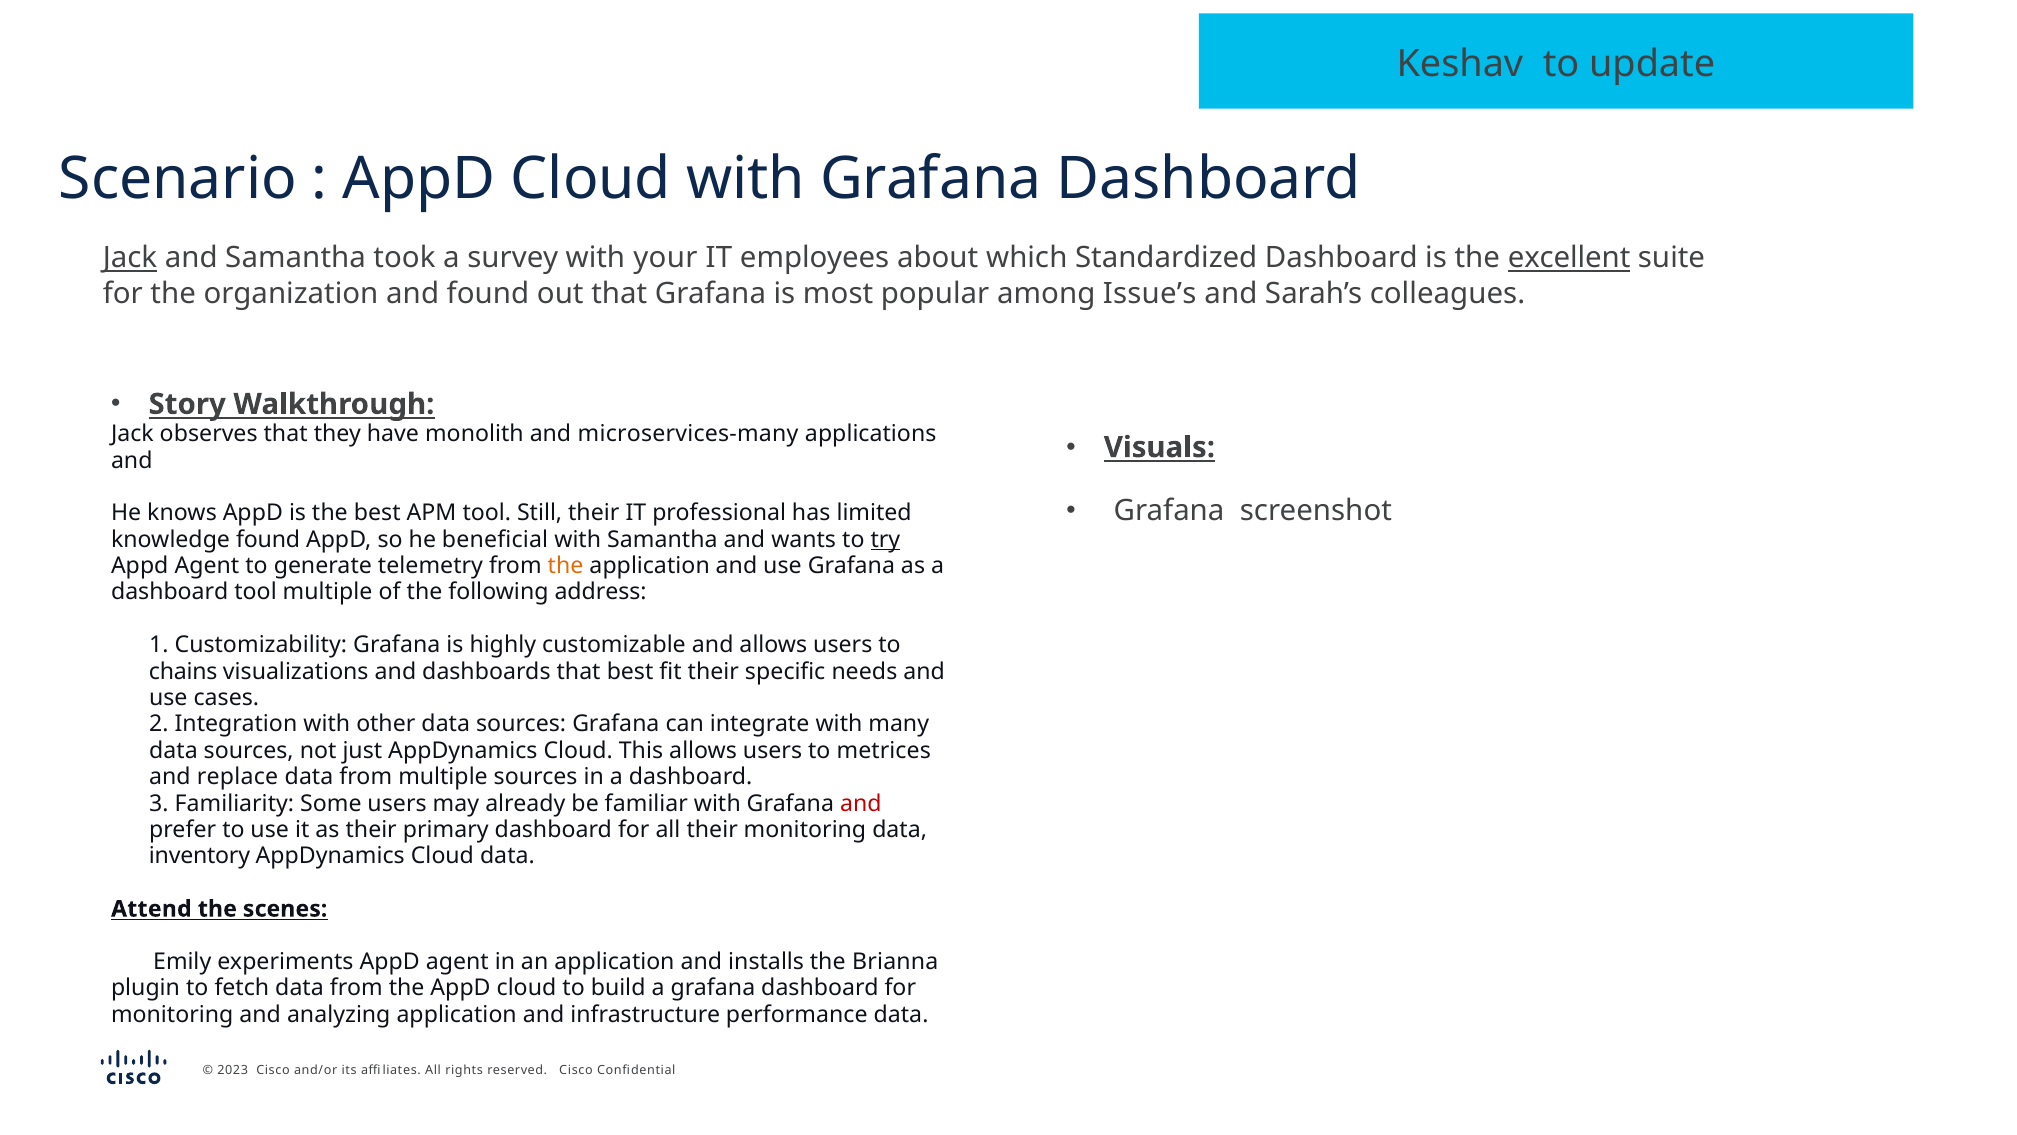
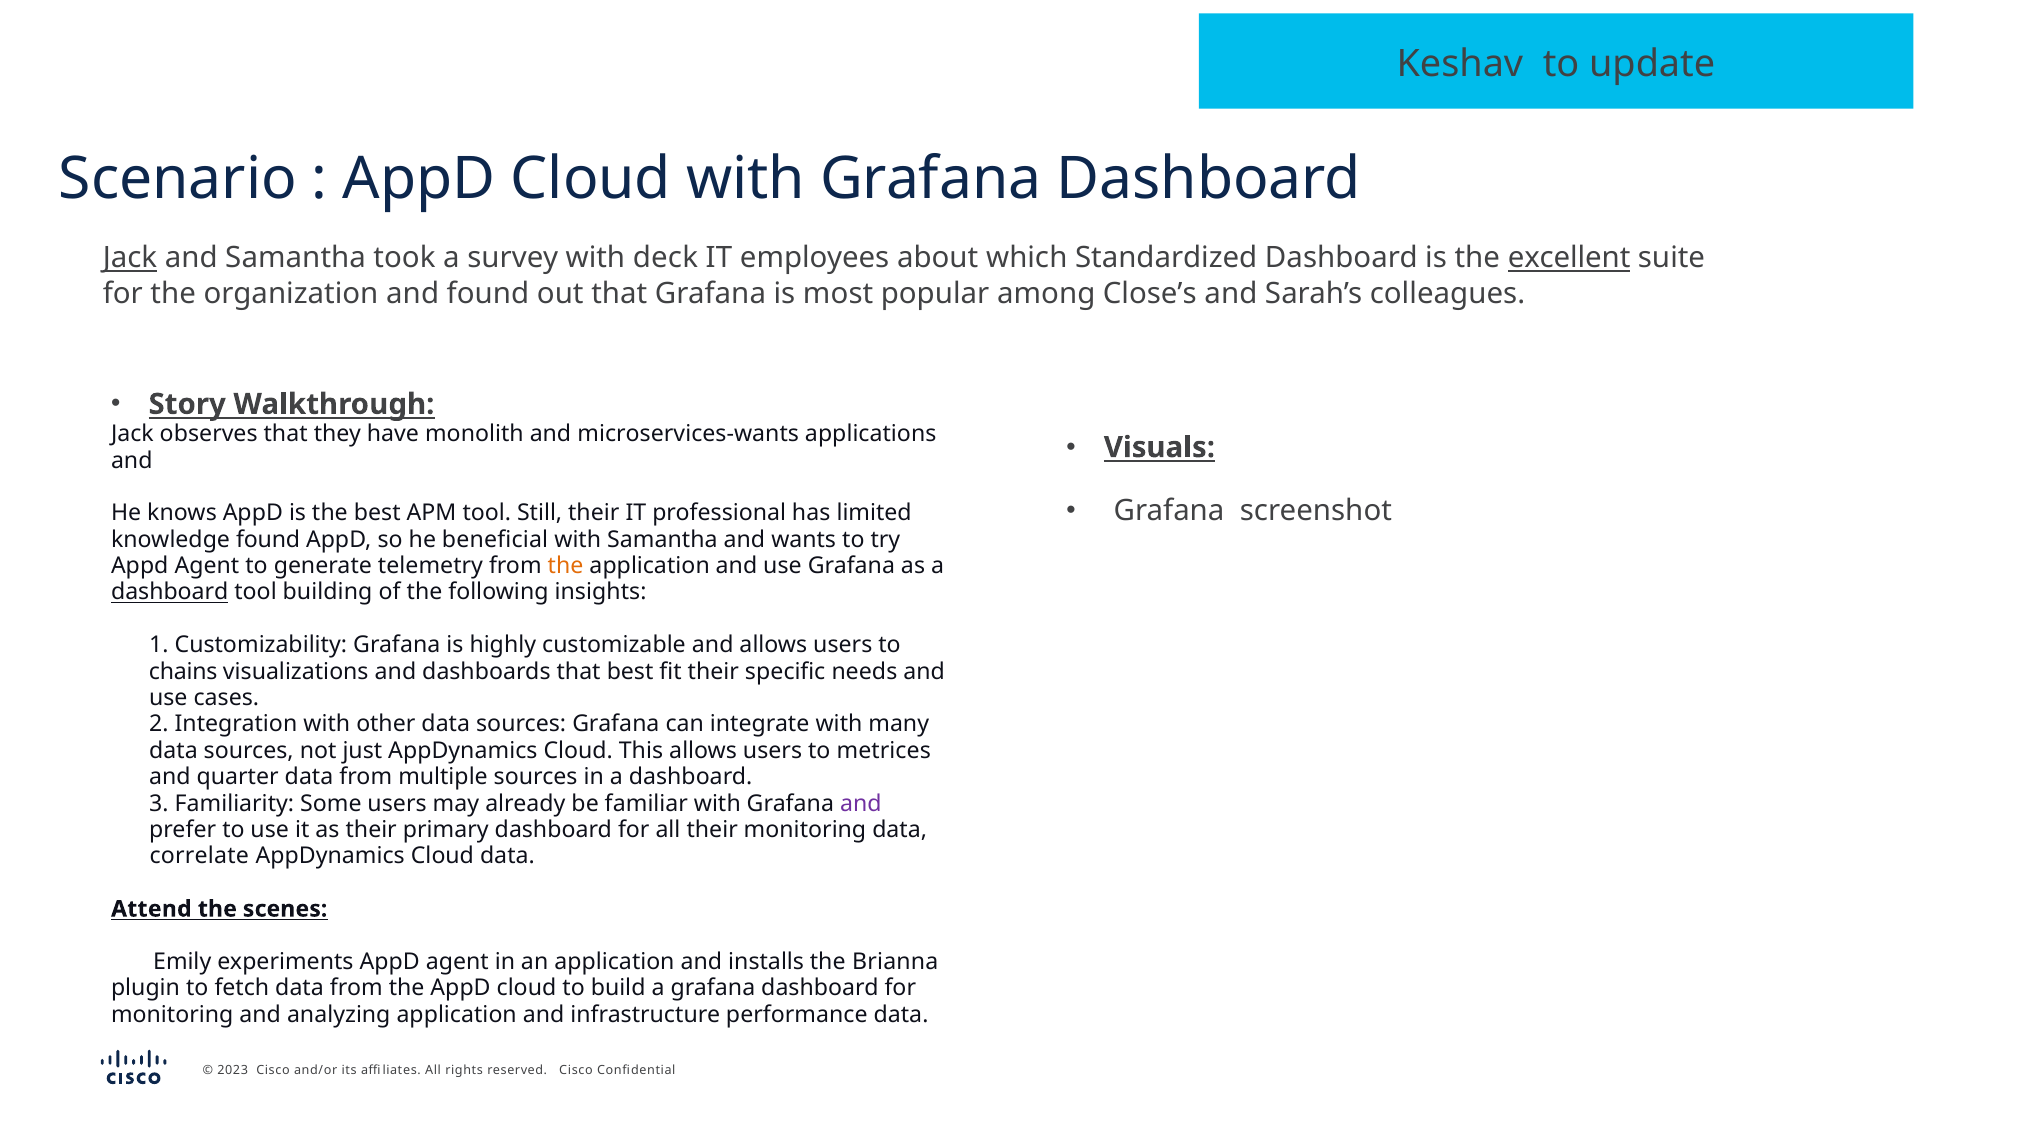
your: your -> deck
Issue’s: Issue’s -> Close’s
microservices-many: microservices-many -> microservices-wants
try underline: present -> none
dashboard at (170, 592) underline: none -> present
tool multiple: multiple -> building
address: address -> insights
replace: replace -> quarter
and at (861, 803) colour: red -> purple
inventory: inventory -> correlate
